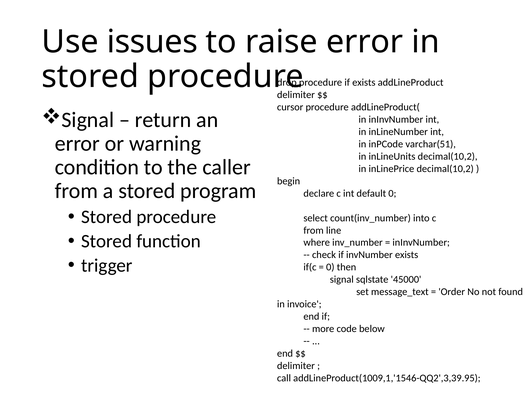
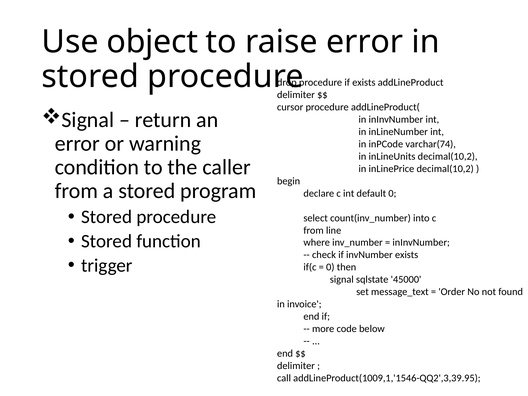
issues: issues -> object
varchar(51: varchar(51 -> varchar(74
